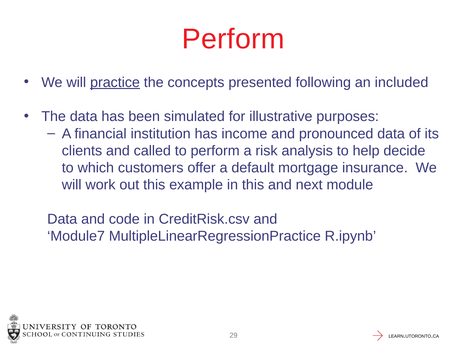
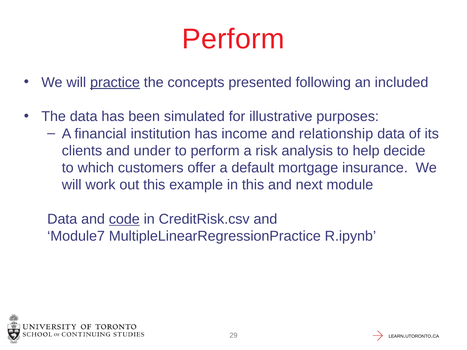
pronounced: pronounced -> relationship
called: called -> under
code underline: none -> present
